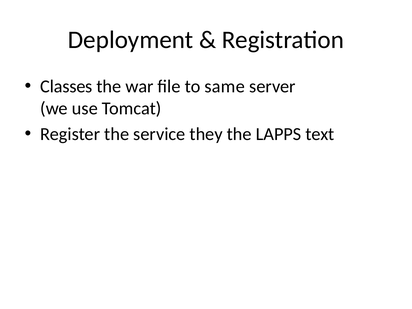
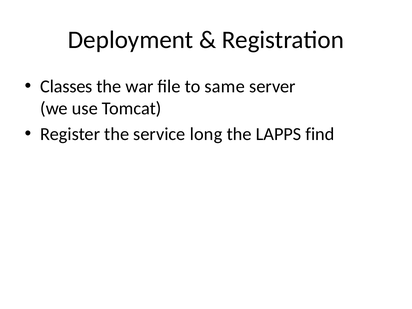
they: they -> long
text: text -> find
